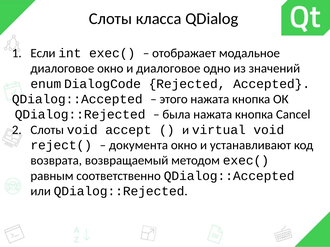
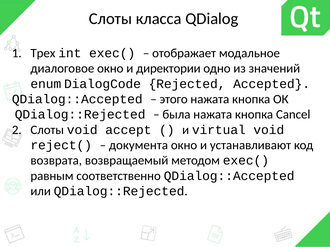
Если: Если -> Трех
и диалоговое: диалоговое -> директории
